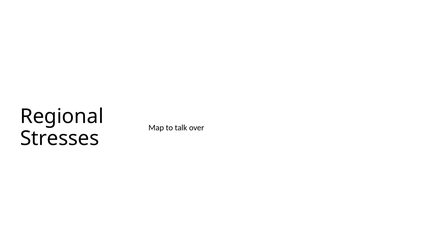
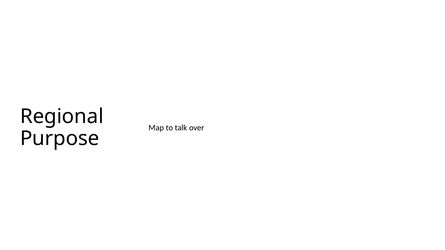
Stresses: Stresses -> Purpose
